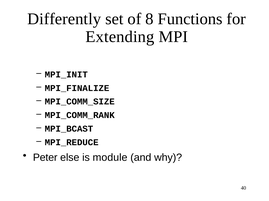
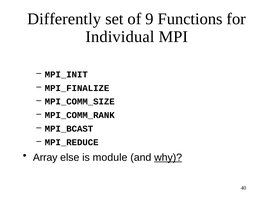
8: 8 -> 9
Extending: Extending -> Individual
Peter: Peter -> Array
why underline: none -> present
